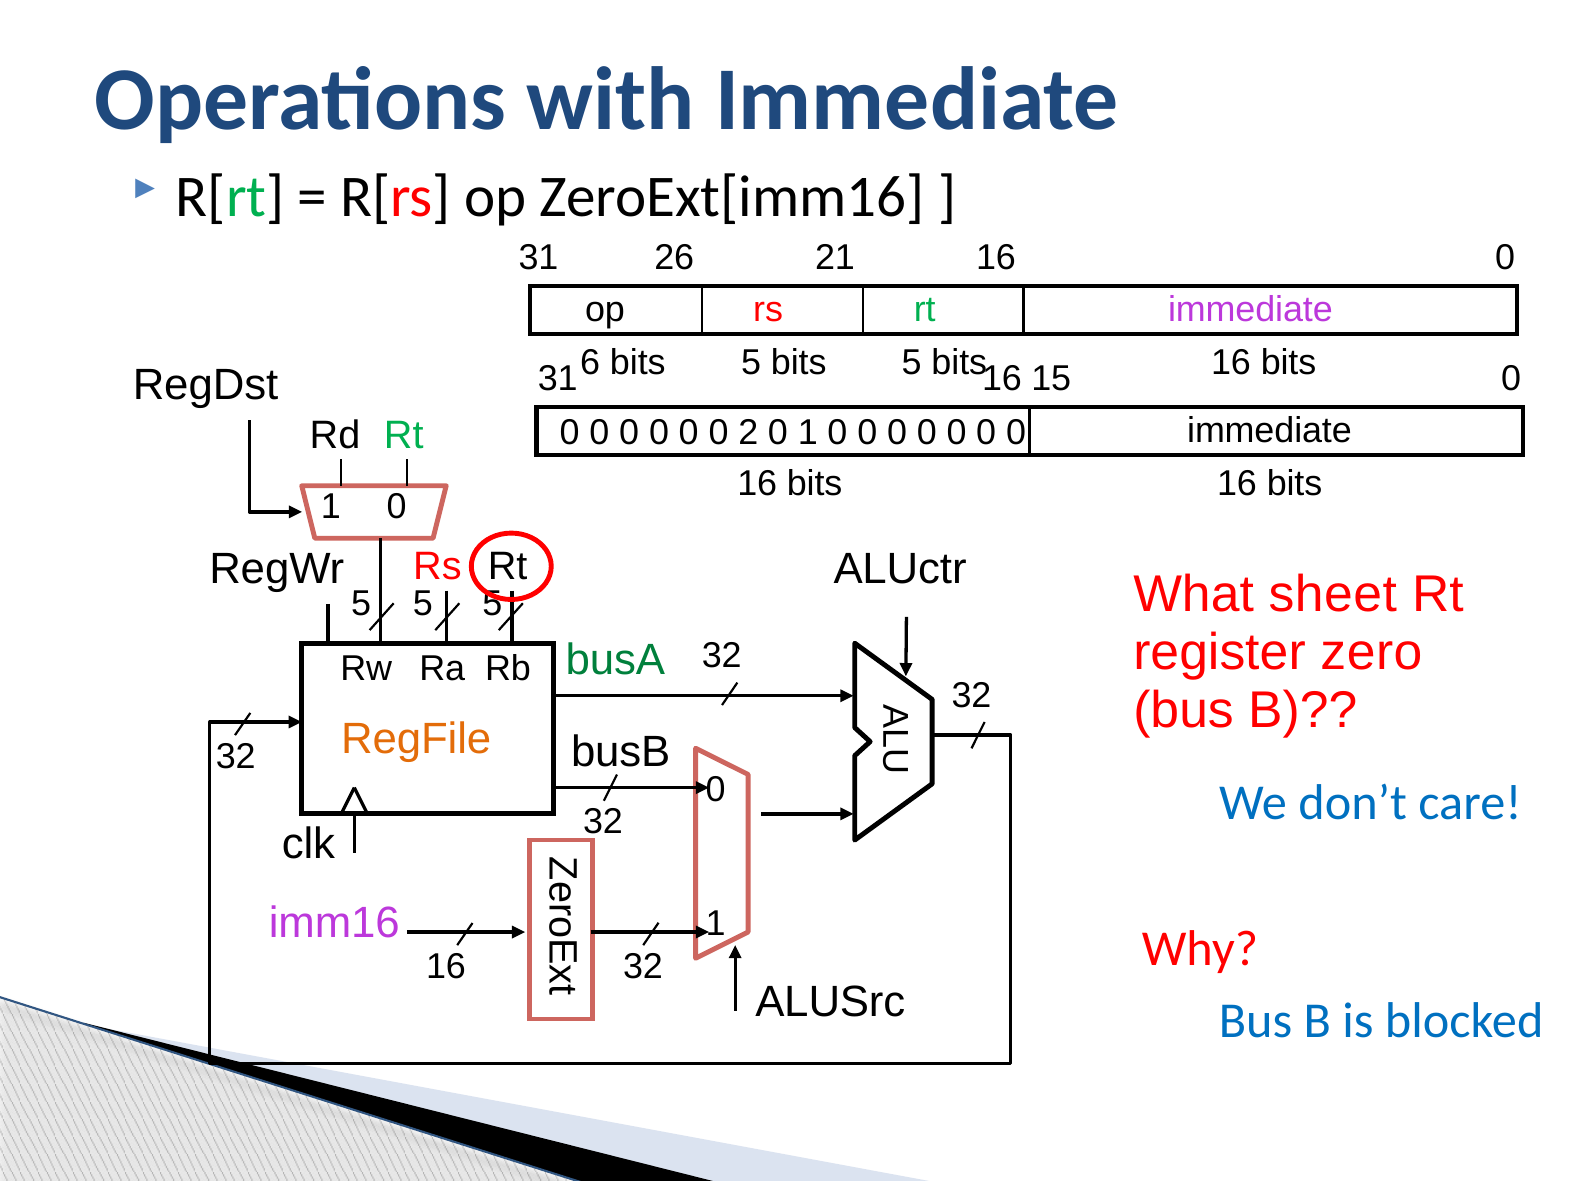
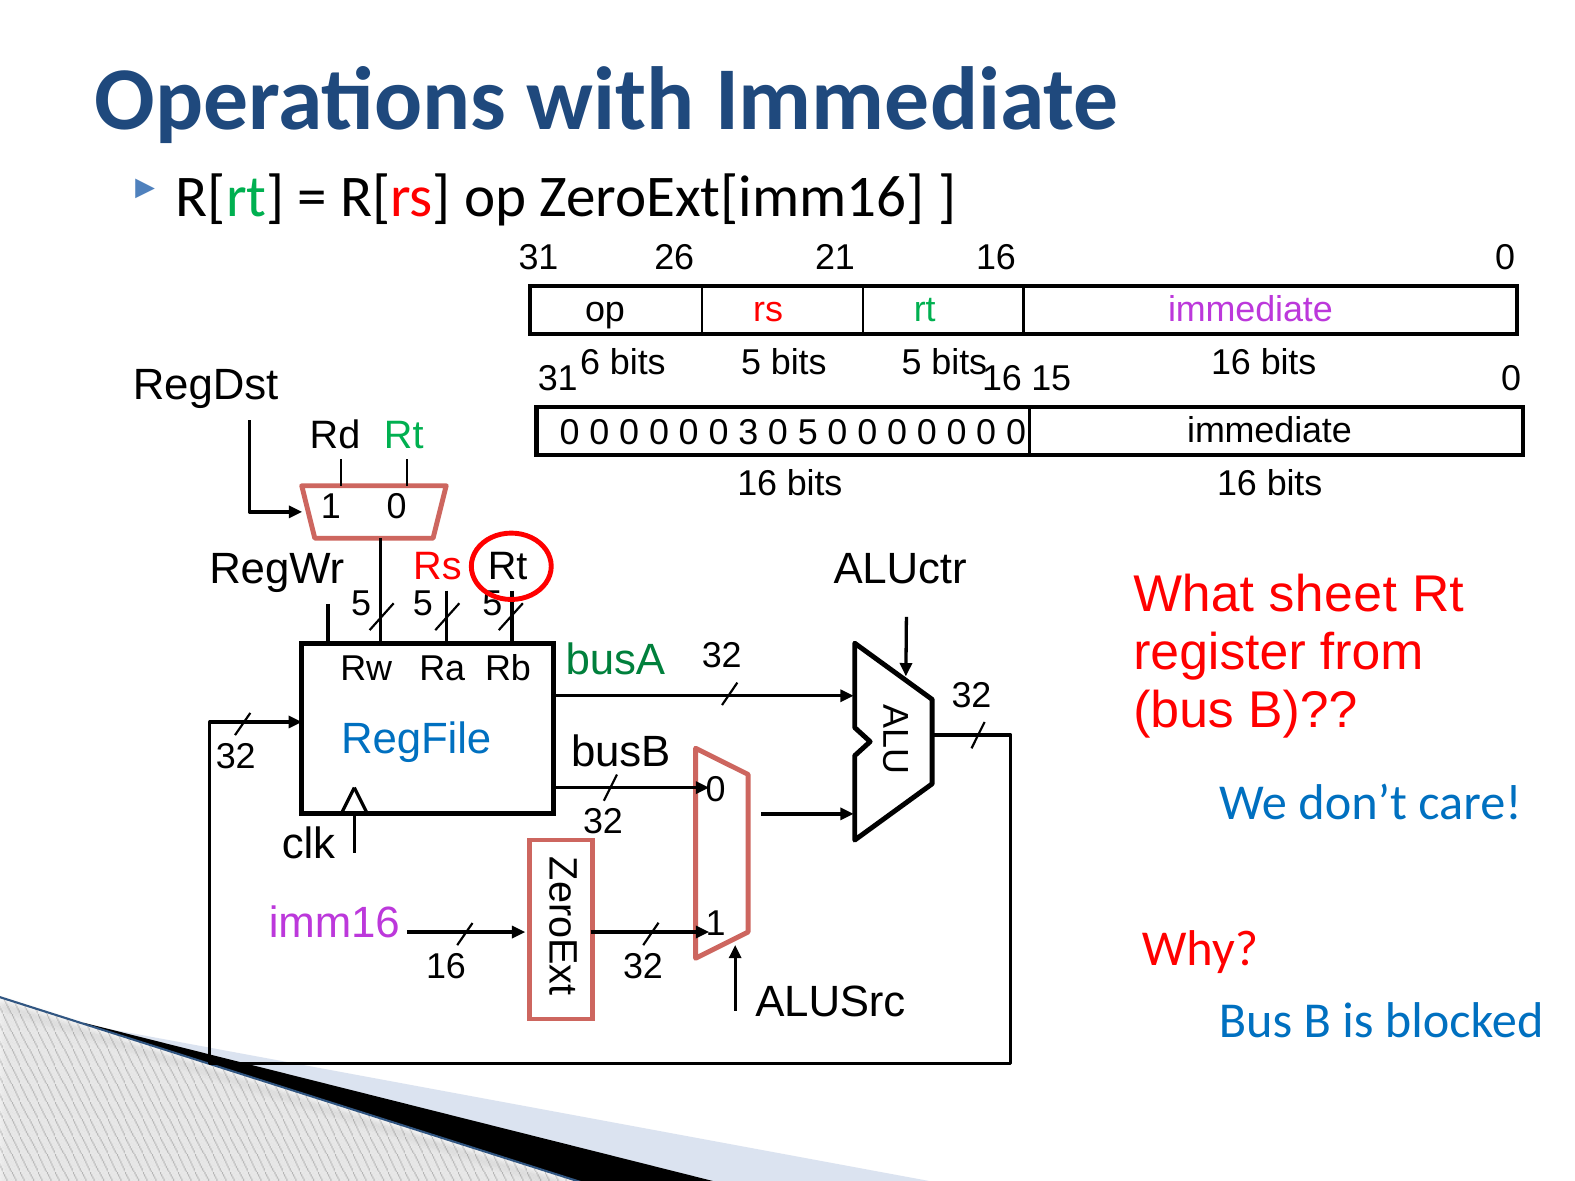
2: 2 -> 3
1 at (808, 433): 1 -> 5
zero: zero -> from
RegFile colour: orange -> blue
